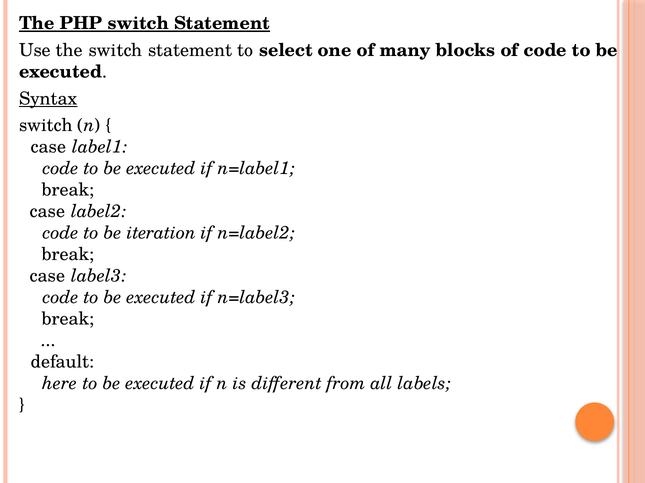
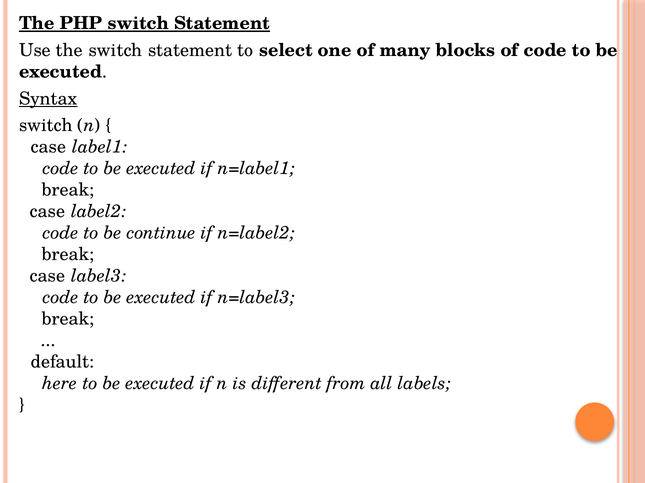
iteration: iteration -> continue
